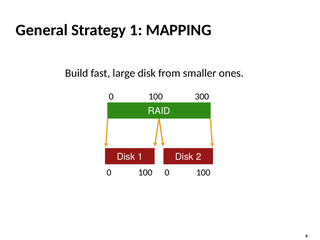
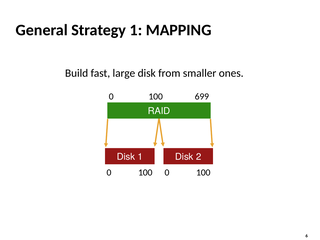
300: 300 -> 699
